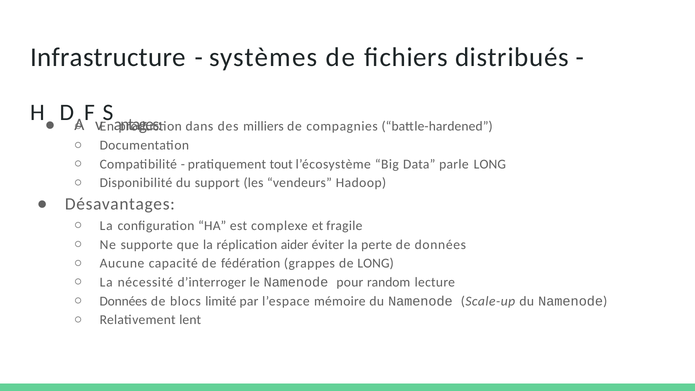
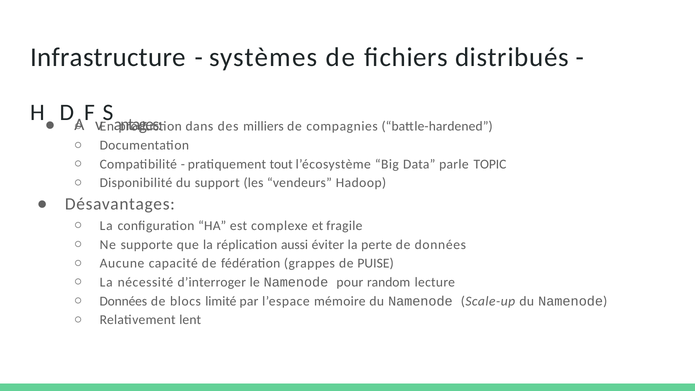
parle LONG: LONG -> TOPIC
aider: aider -> aussi
de LONG: LONG -> PUISE
